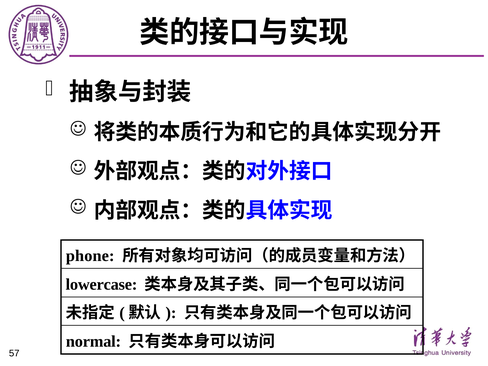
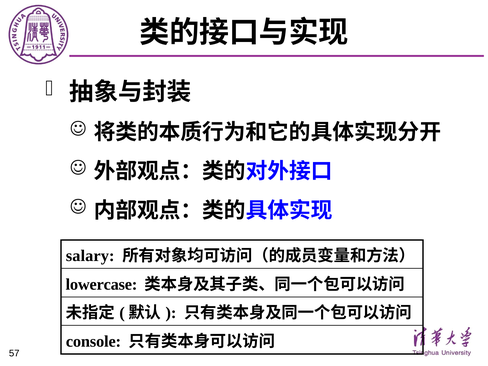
phone: phone -> salary
normal: normal -> console
